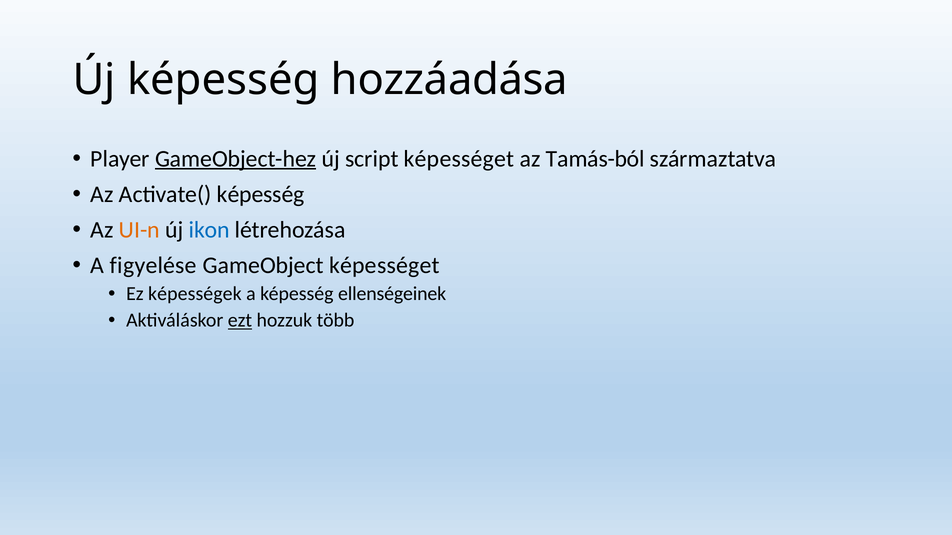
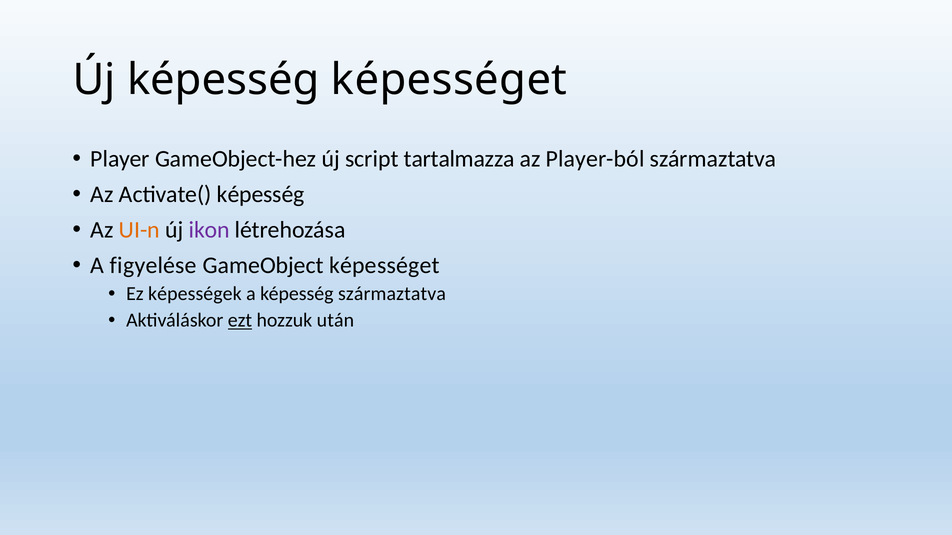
képesség hozzáadása: hozzáadása -> képességet
GameObject-hez underline: present -> none
script képességet: képességet -> tartalmazza
Tamás-ból: Tamás-ból -> Player-ból
ikon colour: blue -> purple
képesség ellenségeinek: ellenségeinek -> származtatva
több: több -> után
